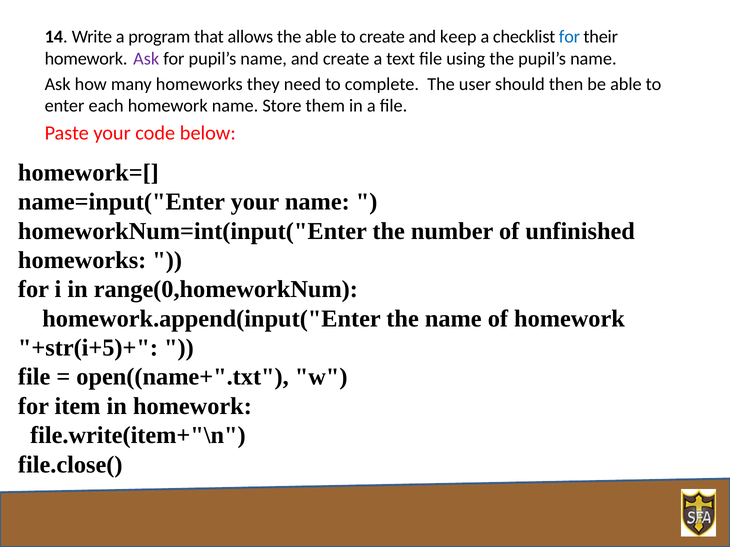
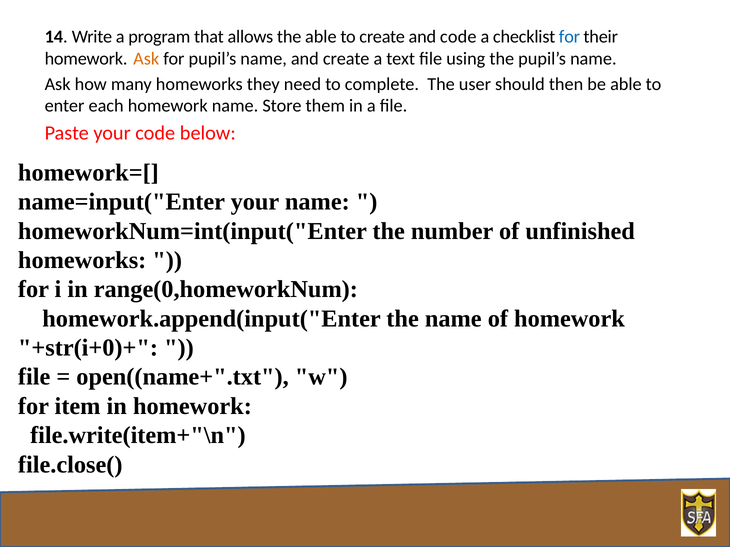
and keep: keep -> code
Ask at (146, 59) colour: purple -> orange
+str(i+5)+: +str(i+5)+ -> +str(i+0)+
